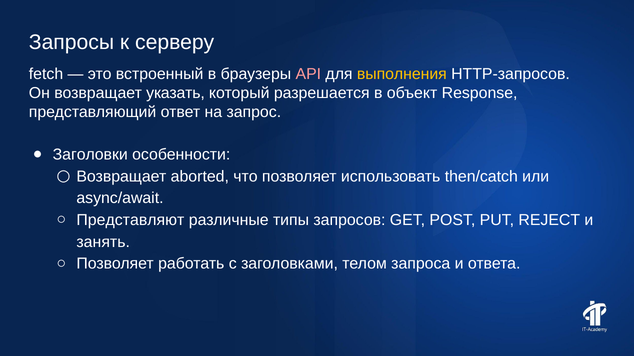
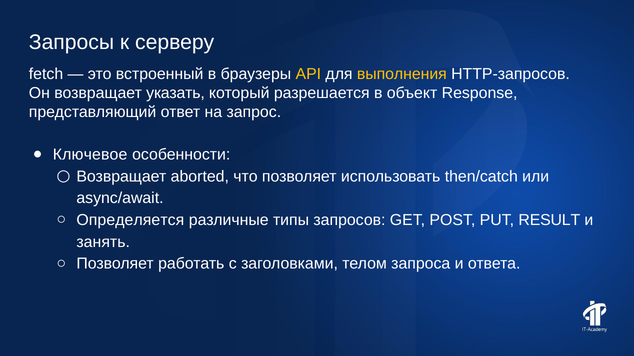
API colour: pink -> yellow
Заголовки: Заголовки -> Ключевое
Представляют: Представляют -> Определяется
REJECT: REJECT -> RESULT
